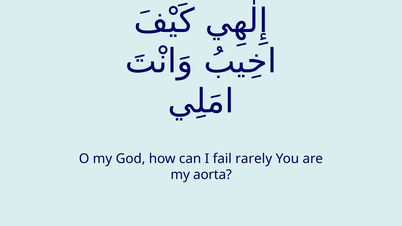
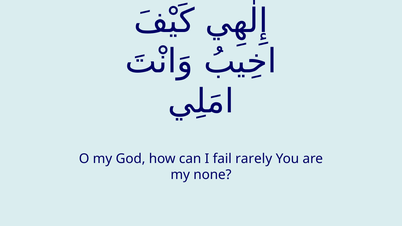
aorta: aorta -> none
